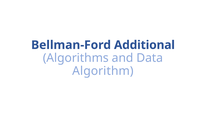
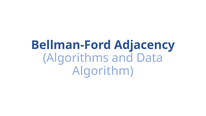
Additional: Additional -> Adjacency
